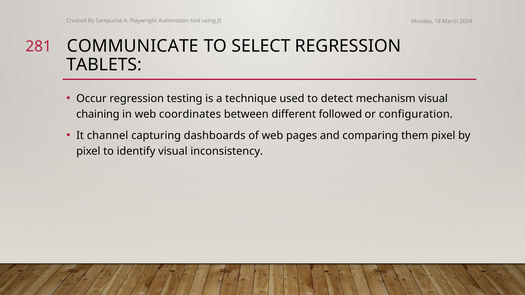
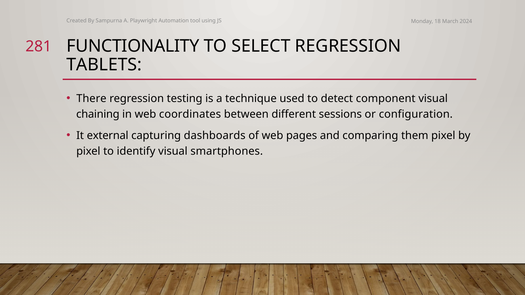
COMMUNICATE: COMMUNICATE -> FUNCTIONALITY
Occur: Occur -> There
mechanism: mechanism -> component
followed: followed -> sessions
channel: channel -> external
inconsistency: inconsistency -> smartphones
